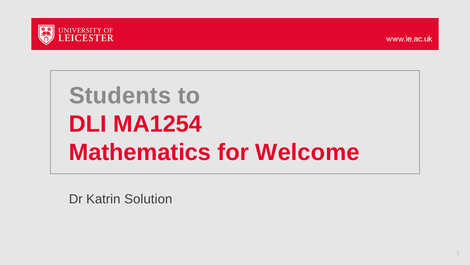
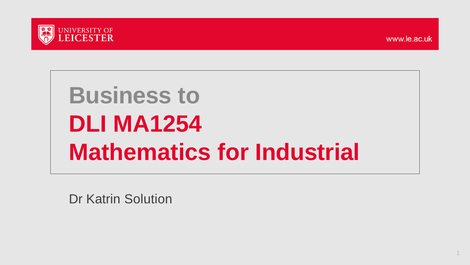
Students: Students -> Business
Welcome: Welcome -> Industrial
